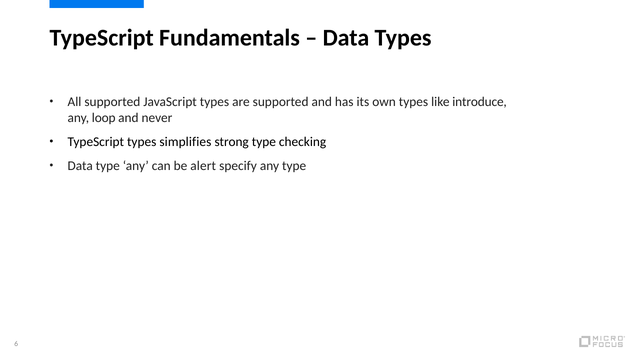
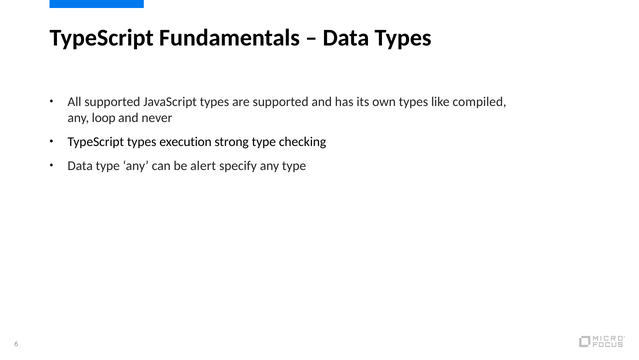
introduce: introduce -> compiled
simplifies: simplifies -> execution
